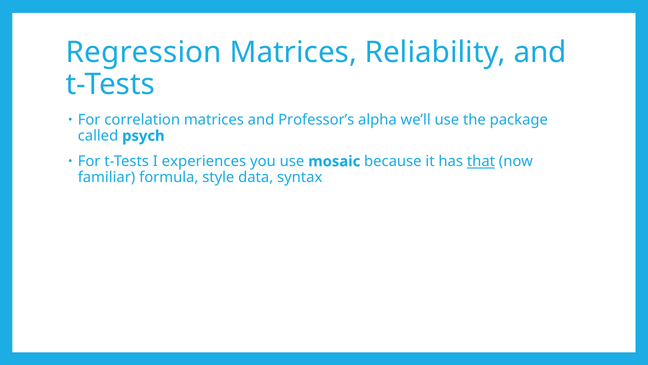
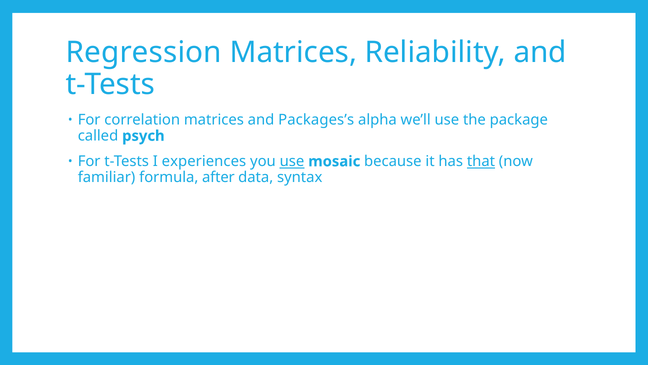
Professor’s: Professor’s -> Packages’s
use at (292, 161) underline: none -> present
style: style -> after
